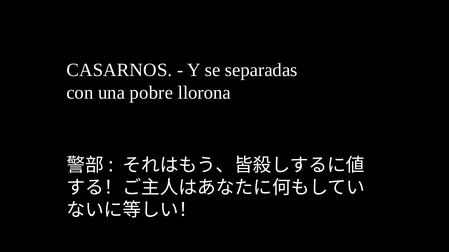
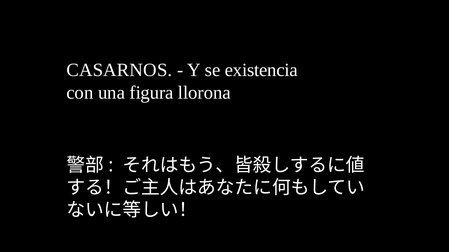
separadas: separadas -> existencia
pobre: pobre -> figura
